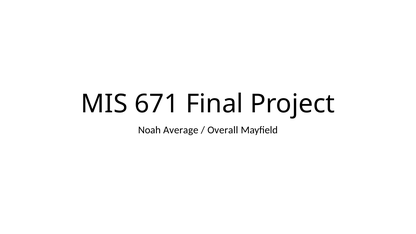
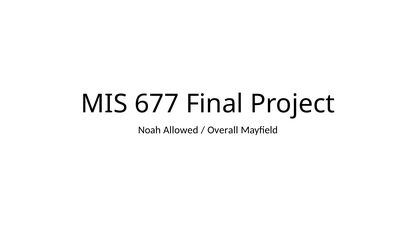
671: 671 -> 677
Average: Average -> Allowed
